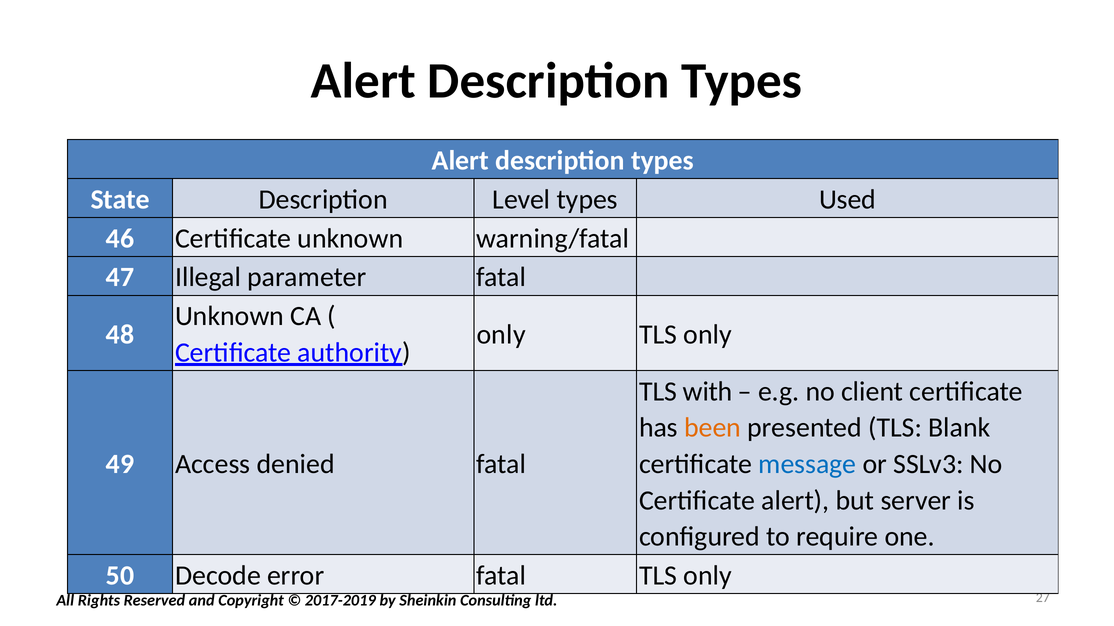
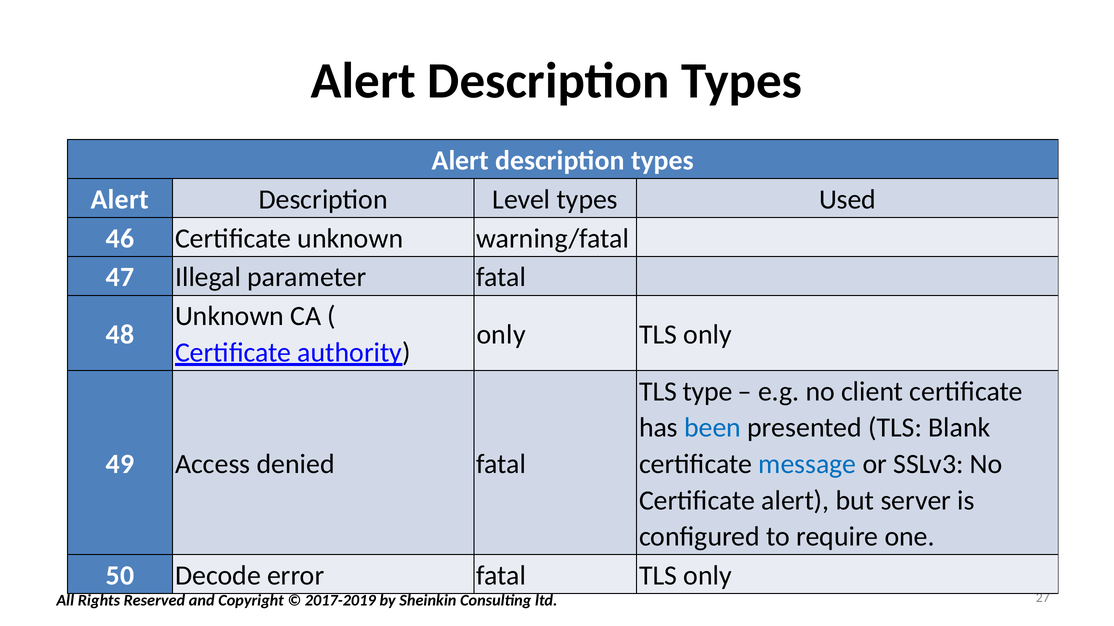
State at (120, 200): State -> Alert
with: with -> type
been colour: orange -> blue
